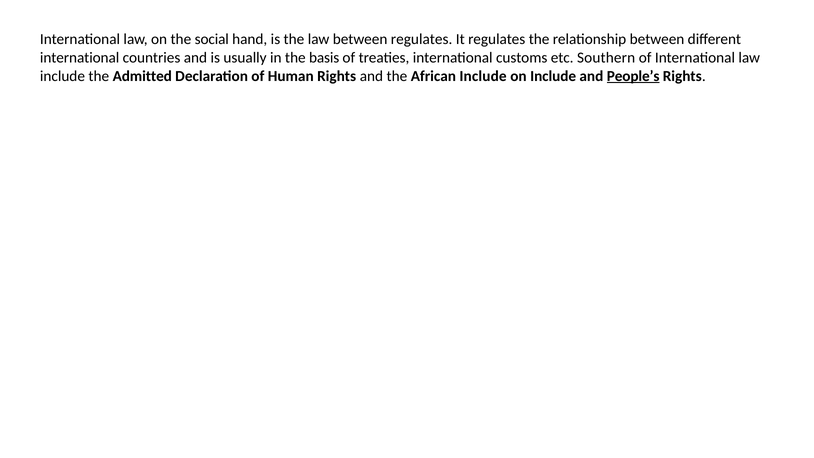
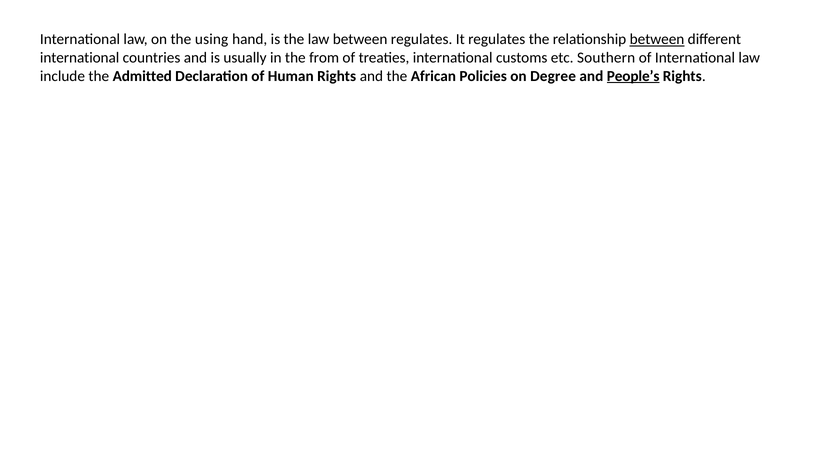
social: social -> using
between at (657, 39) underline: none -> present
basis: basis -> from
African Include: Include -> Policies
on Include: Include -> Degree
